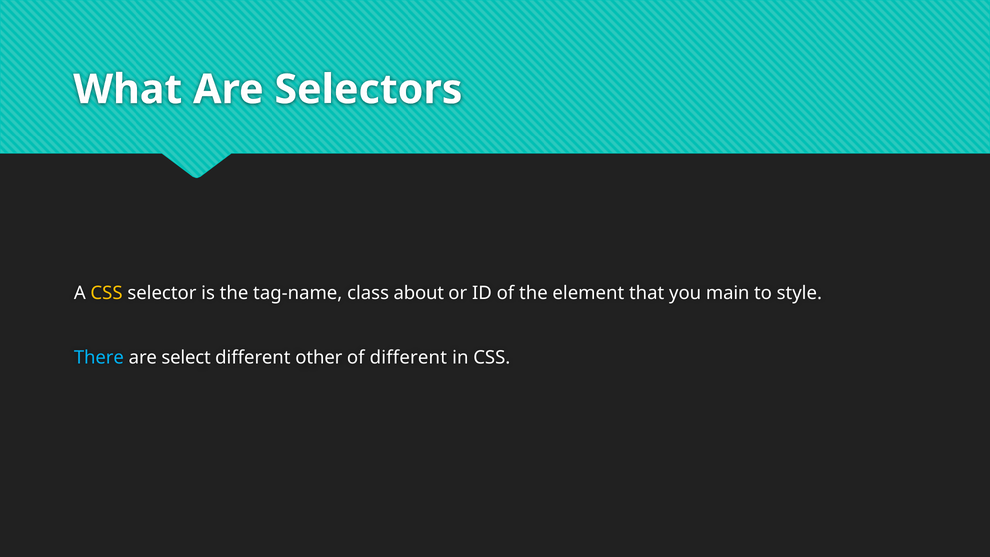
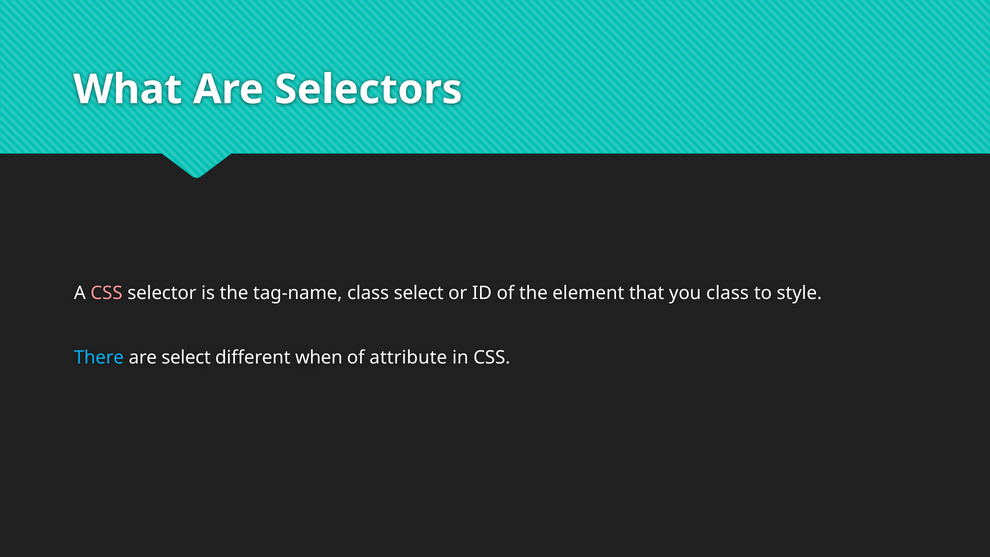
CSS at (107, 293) colour: yellow -> pink
class about: about -> select
you main: main -> class
other: other -> when
of different: different -> attribute
